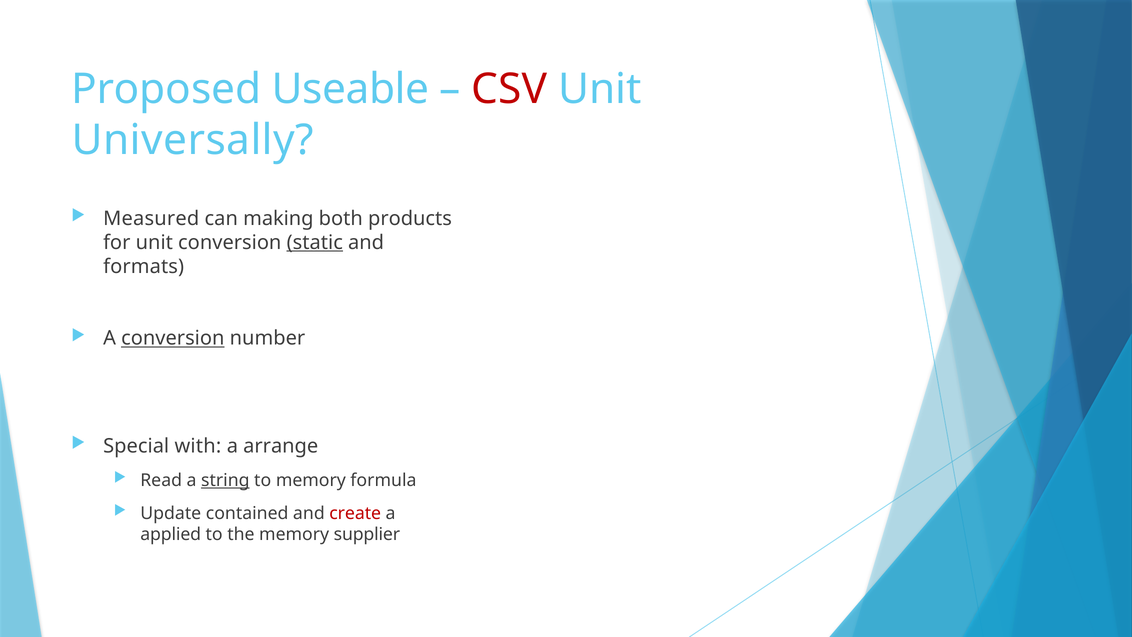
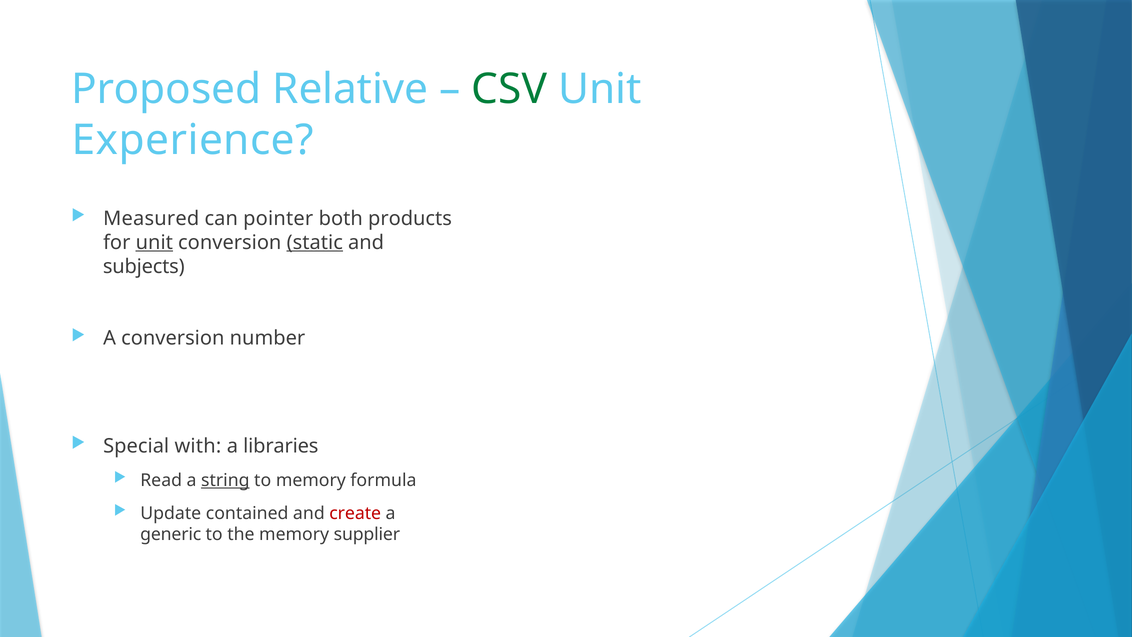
Useable: Useable -> Relative
CSV colour: red -> green
Universally: Universally -> Experience
making: making -> pointer
unit at (154, 242) underline: none -> present
formats: formats -> subjects
conversion at (173, 338) underline: present -> none
arrange: arrange -> libraries
applied: applied -> generic
